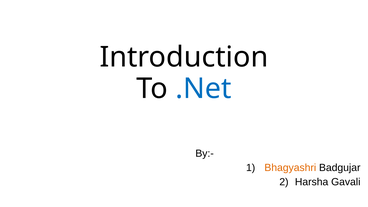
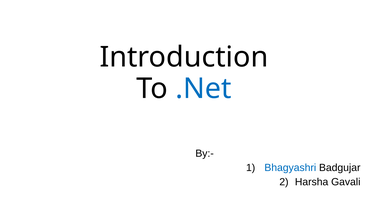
Bhagyashri colour: orange -> blue
